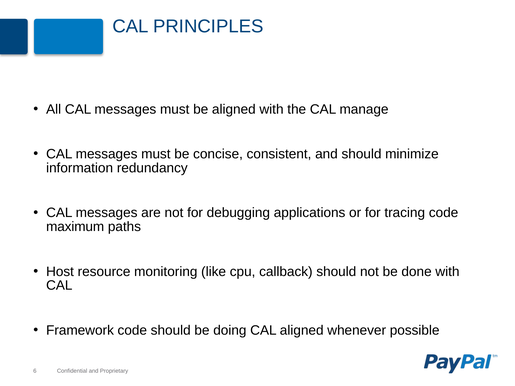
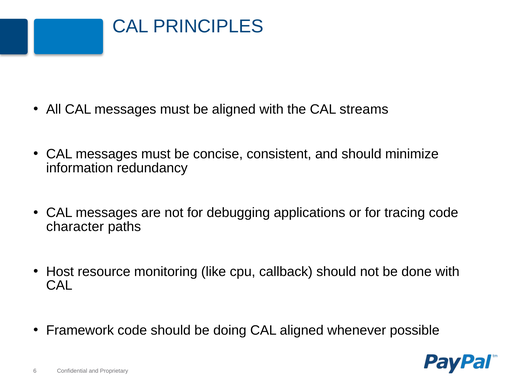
manage: manage -> streams
maximum: maximum -> character
